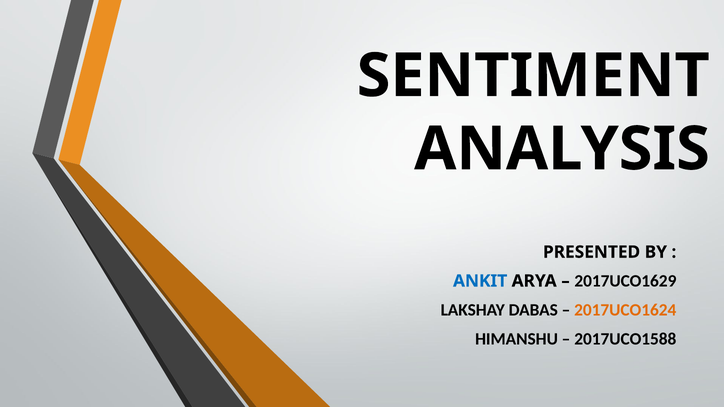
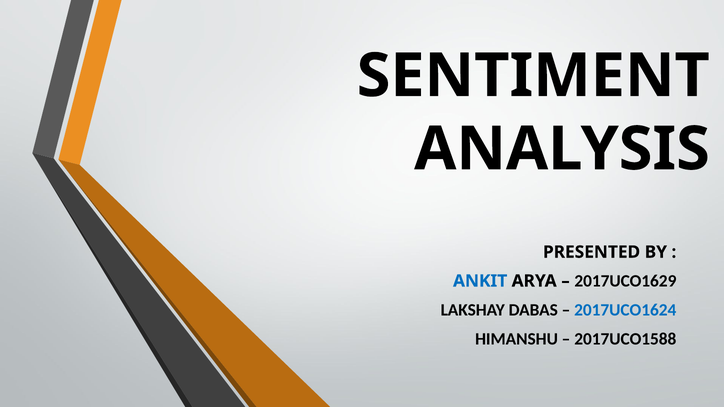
2017UCO1624 colour: orange -> blue
